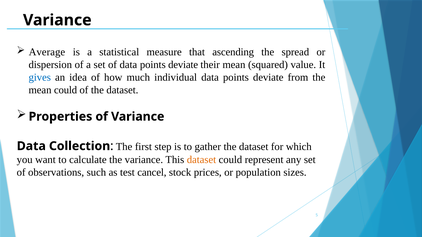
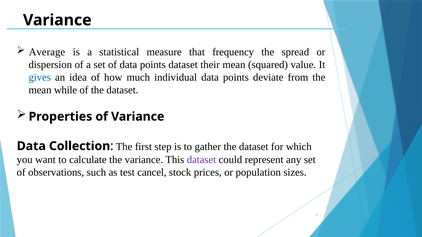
ascending: ascending -> frequency
of data points deviate: deviate -> dataset
mean could: could -> while
dataset at (201, 160) colour: orange -> purple
